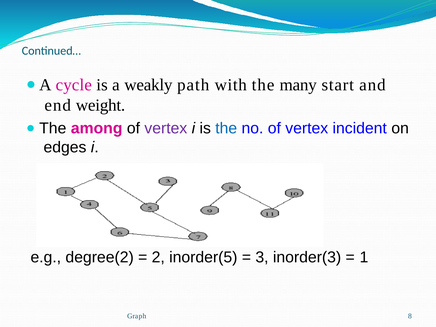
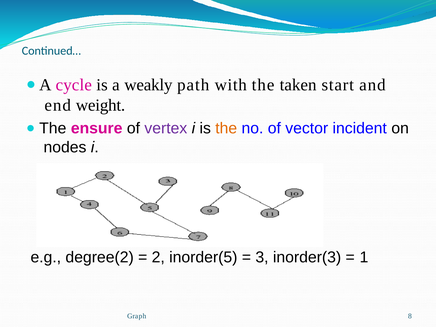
many: many -> taken
among: among -> ensure
the at (226, 128) colour: blue -> orange
no of vertex: vertex -> vector
edges: edges -> nodes
